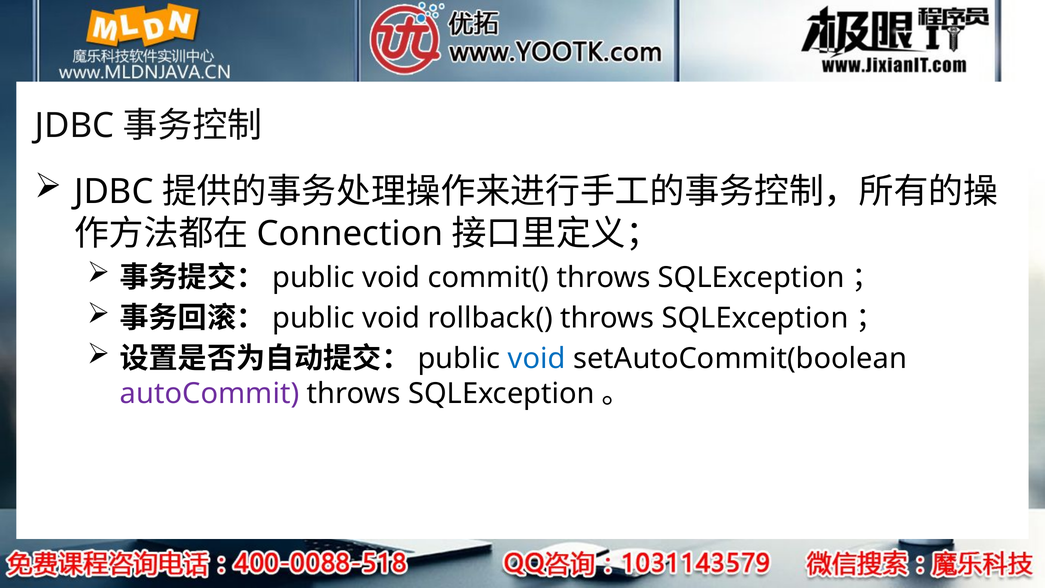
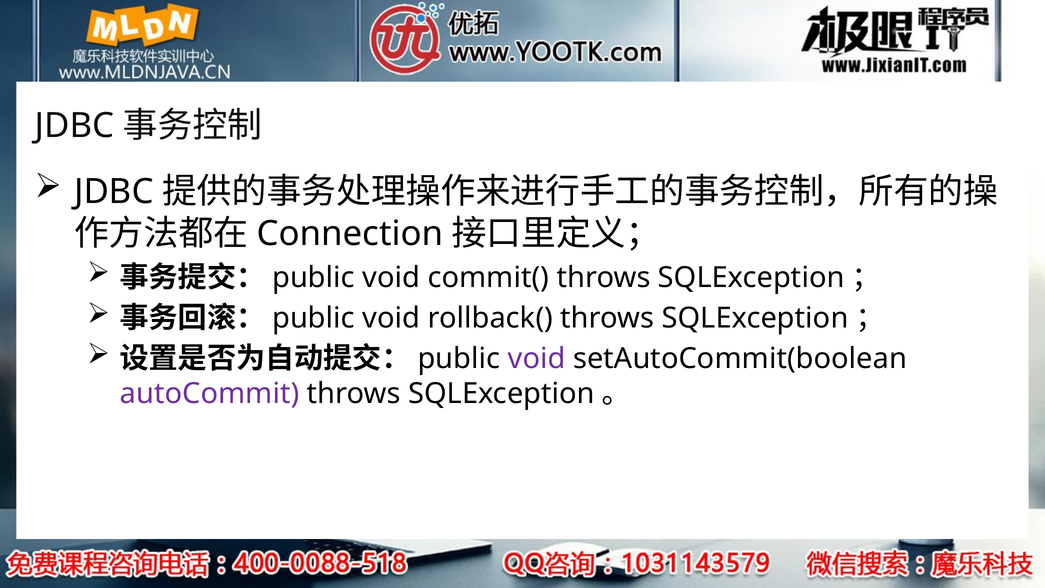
void at (537, 359) colour: blue -> purple
